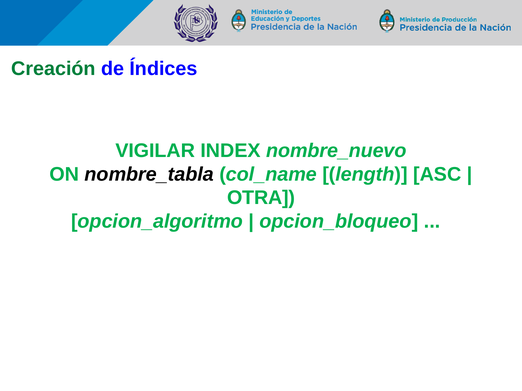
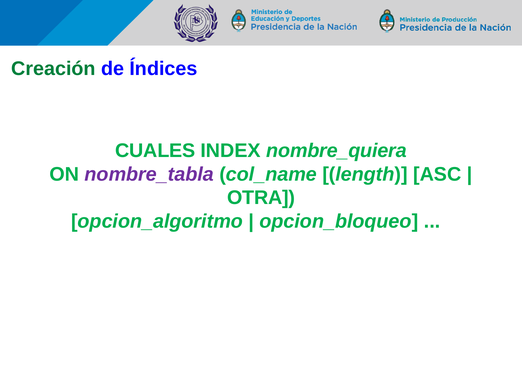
VIGILAR: VIGILAR -> CUALES
nombre_nuevo: nombre_nuevo -> nombre_quiera
nombre_tabla colour: black -> purple
